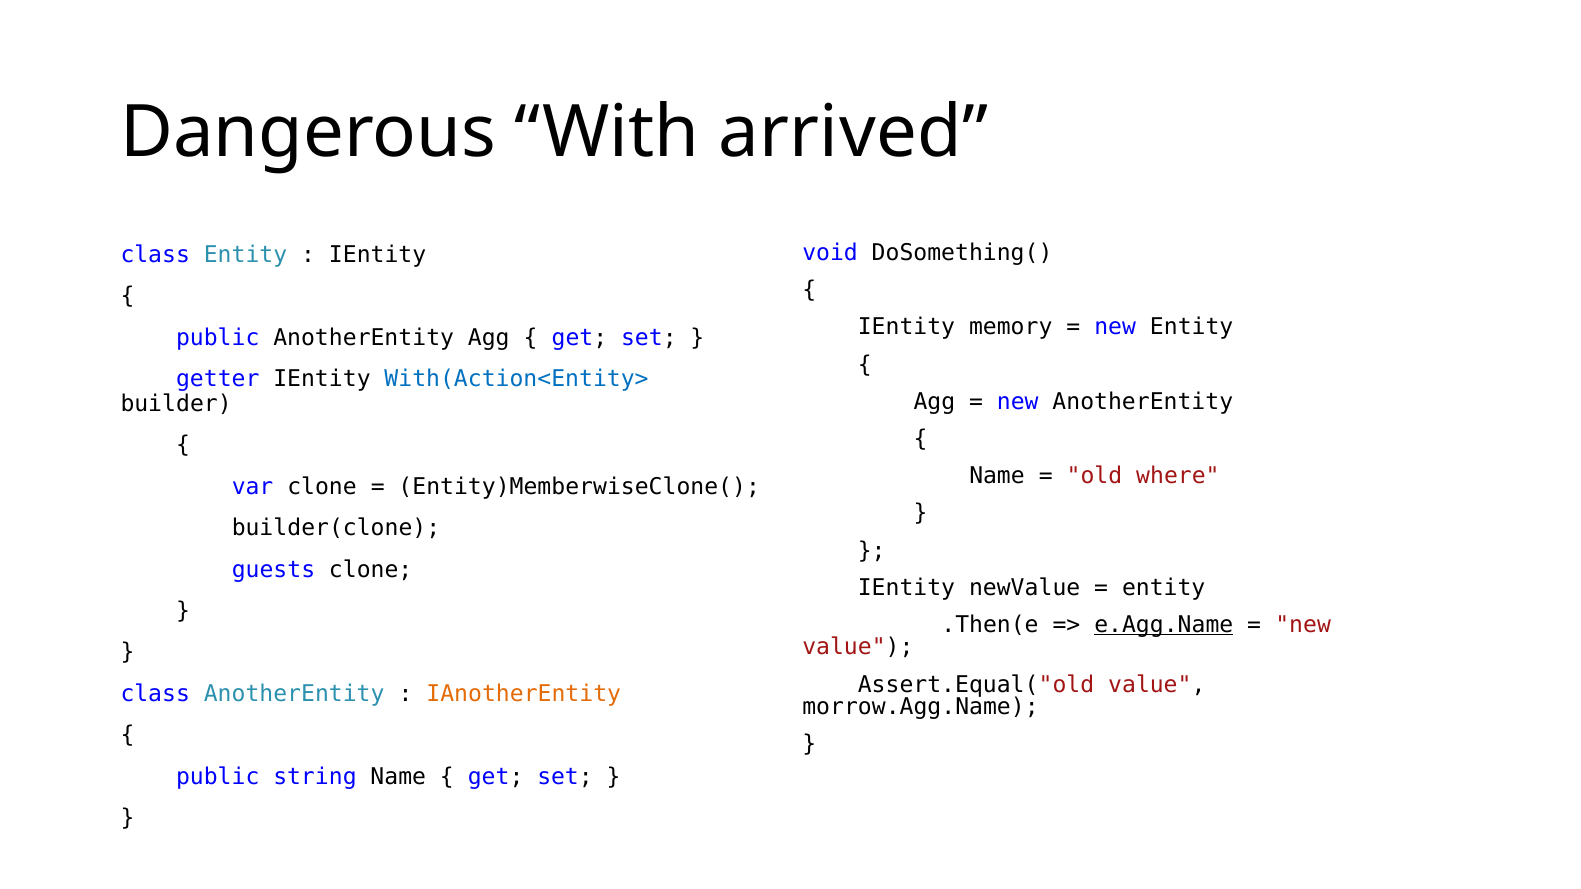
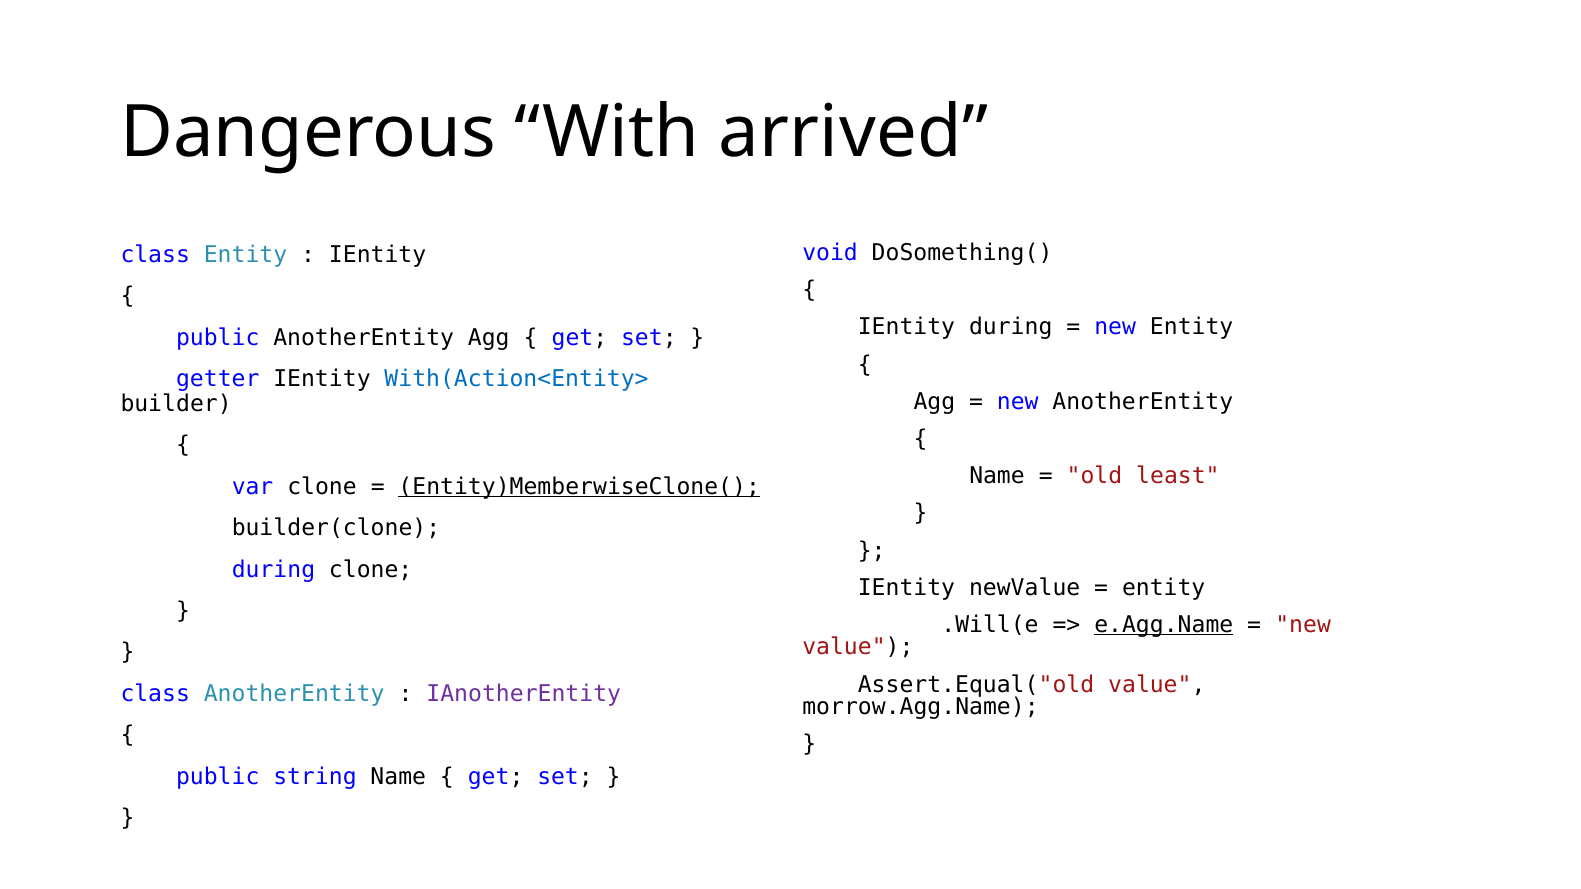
IEntity memory: memory -> during
where: where -> least
Entity)MemberwiseClone( underline: none -> present
guests at (273, 570): guests -> during
.Then(e: .Then(e -> .Will(e
IAnotherEntity colour: orange -> purple
